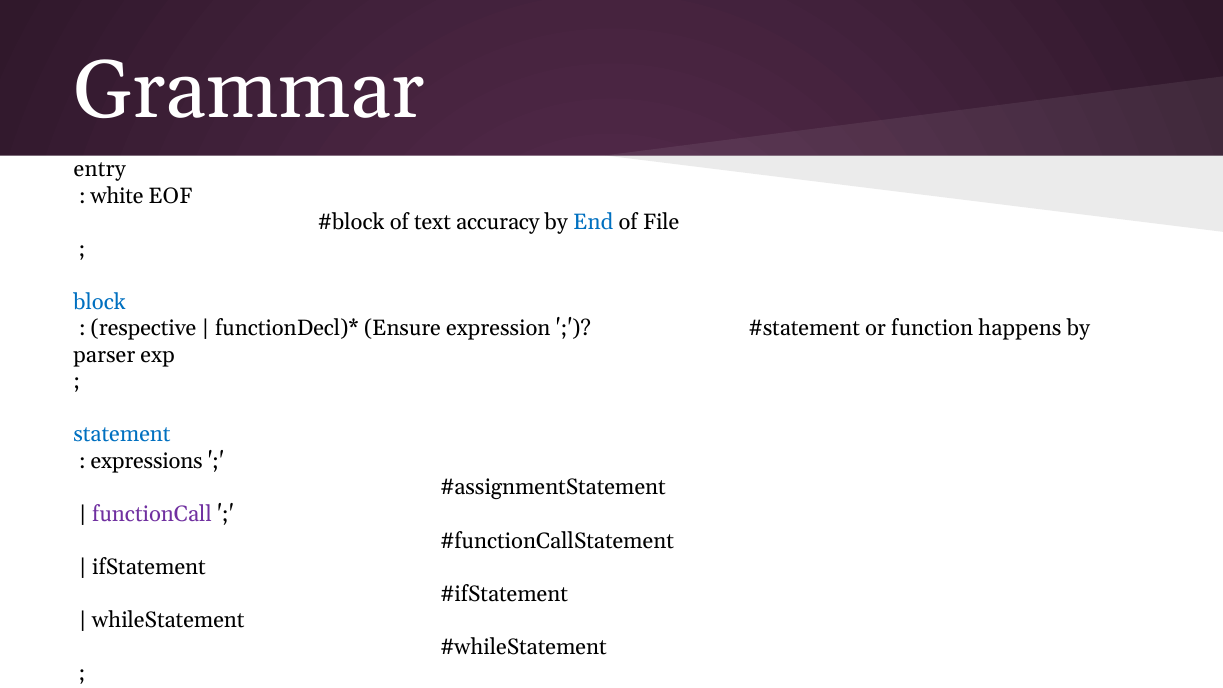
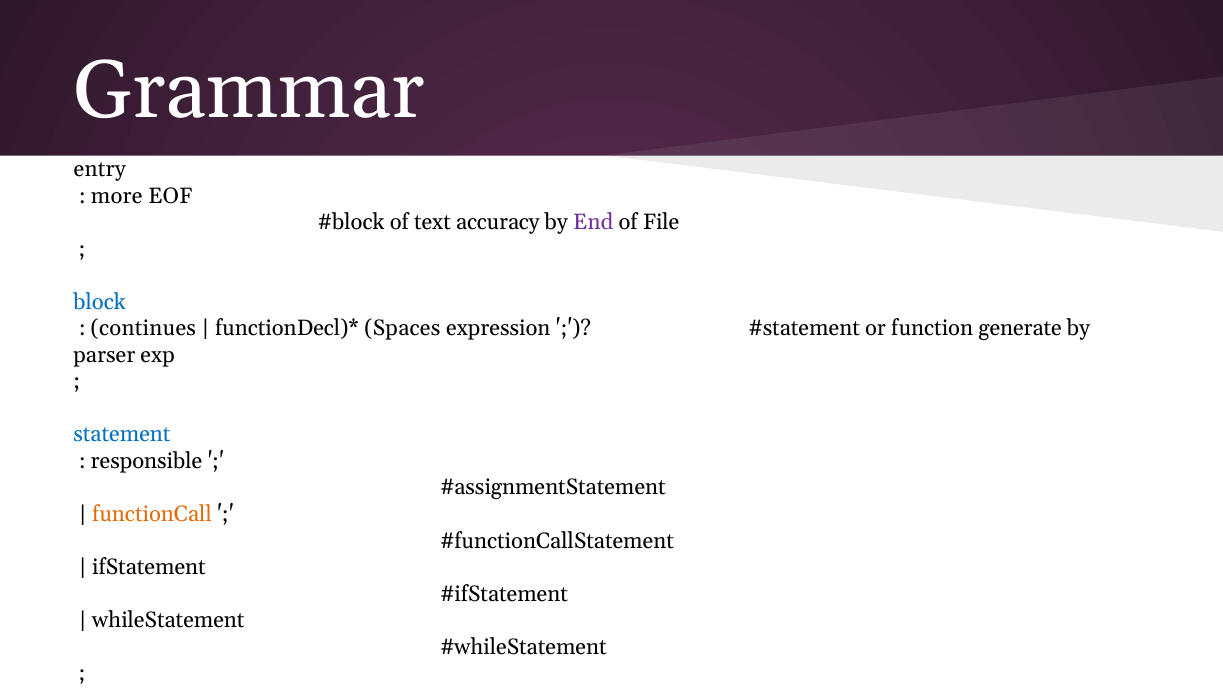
white: white -> more
End colour: blue -> purple
respective: respective -> continues
Ensure: Ensure -> Spaces
happens: happens -> generate
expressions: expressions -> responsible
functionCall colour: purple -> orange
